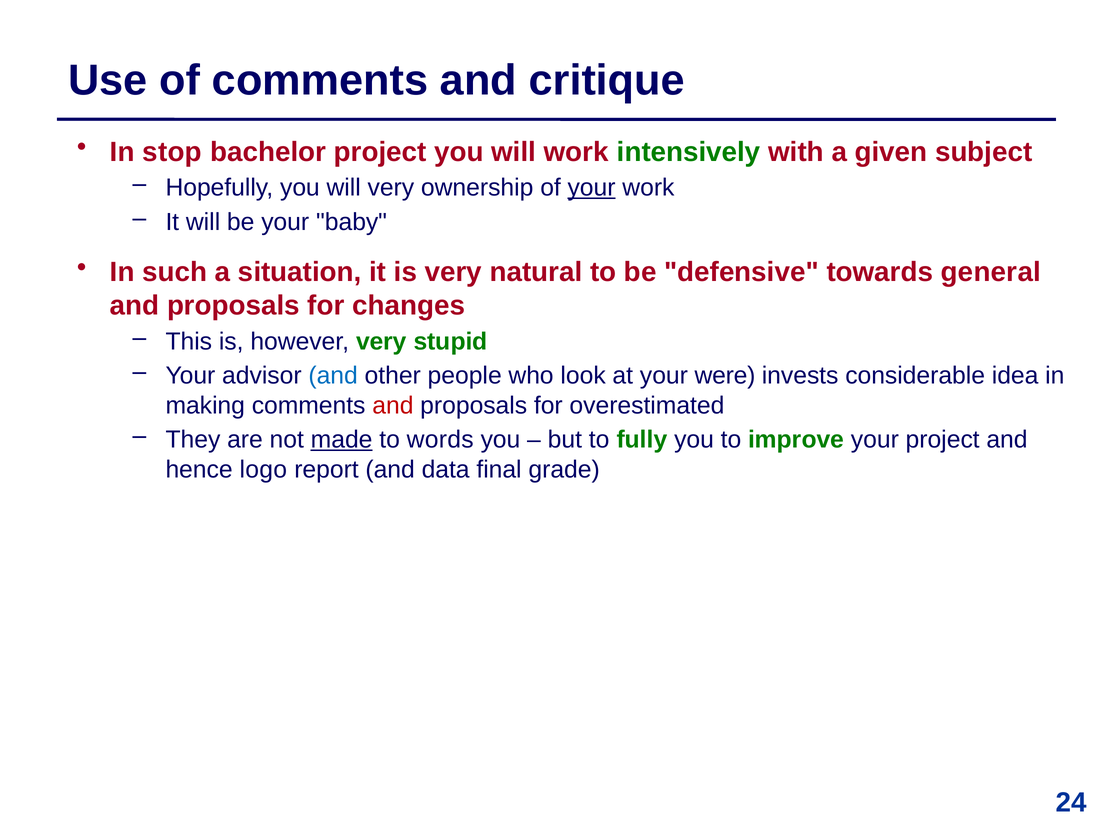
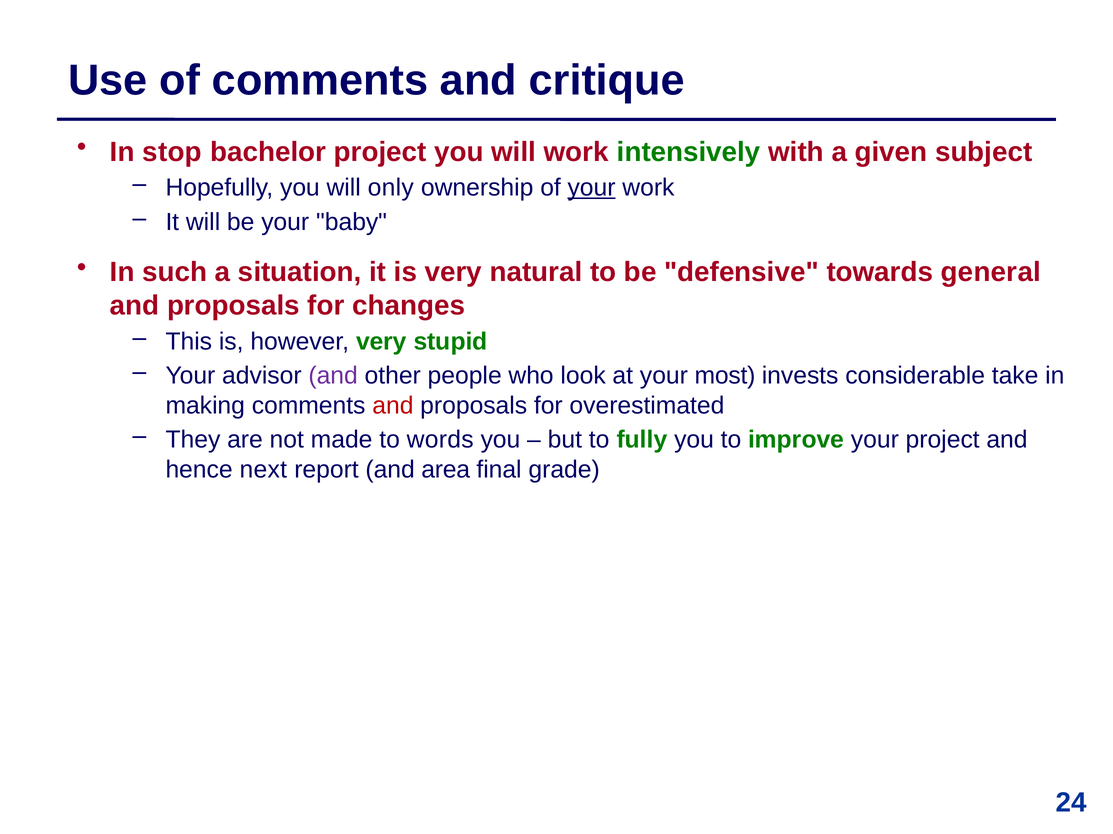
will very: very -> only
and at (333, 376) colour: blue -> purple
were: were -> most
idea: idea -> take
made underline: present -> none
logo: logo -> next
data: data -> area
